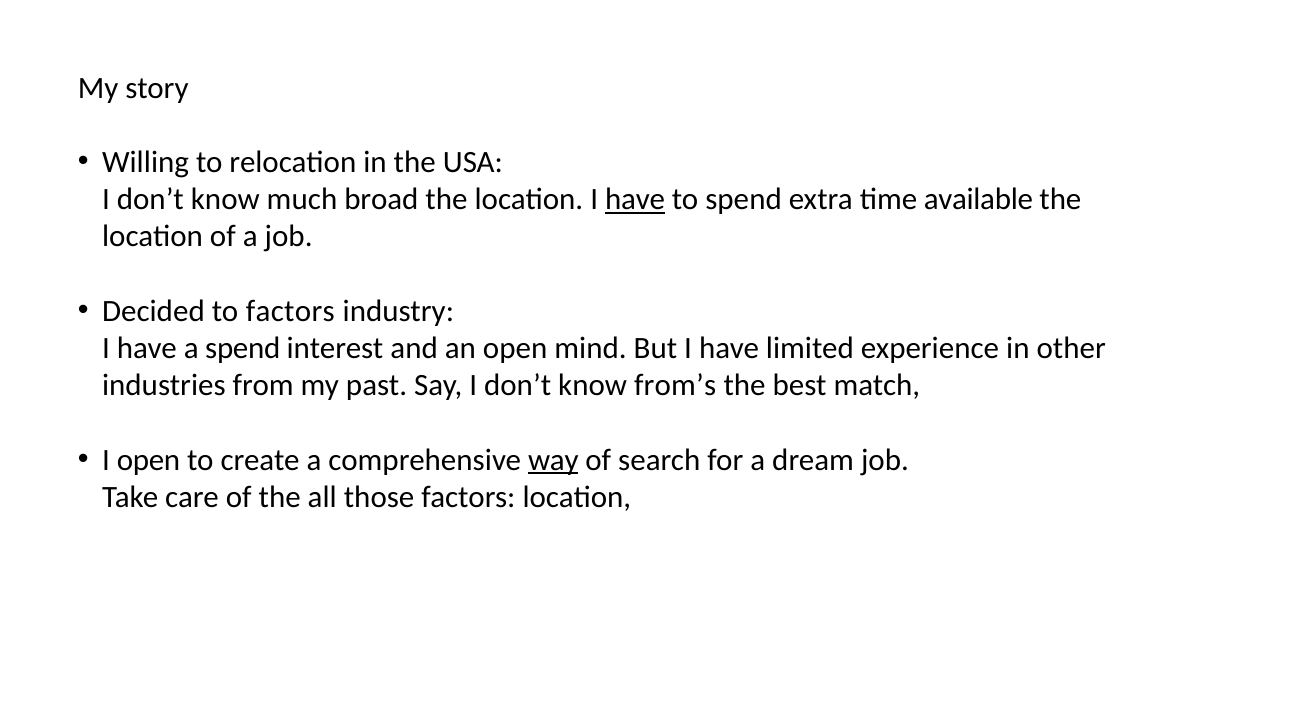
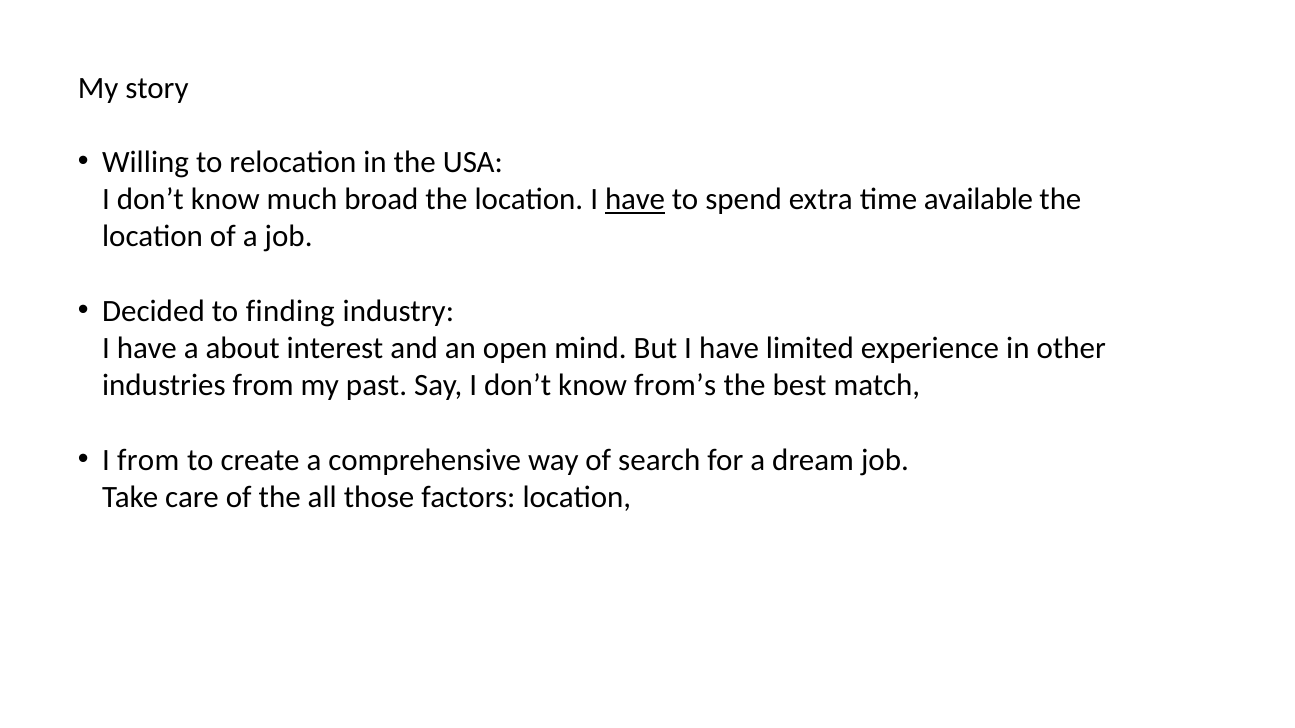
to factors: factors -> finding
a spend: spend -> about
I open: open -> from
way underline: present -> none
